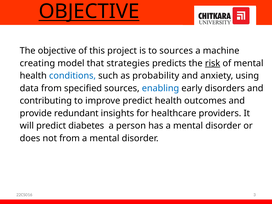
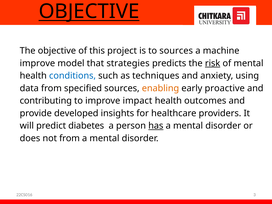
creating at (37, 63): creating -> improve
probability: probability -> techniques
enabling colour: blue -> orange
disorders: disorders -> proactive
improve predict: predict -> impact
redundant: redundant -> developed
has underline: none -> present
